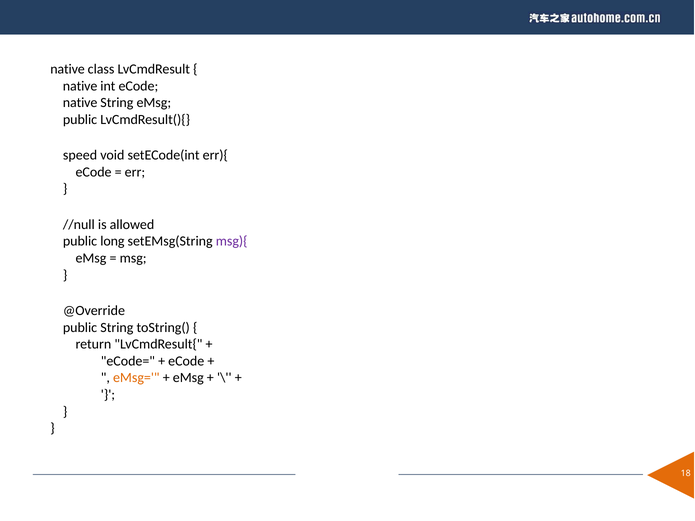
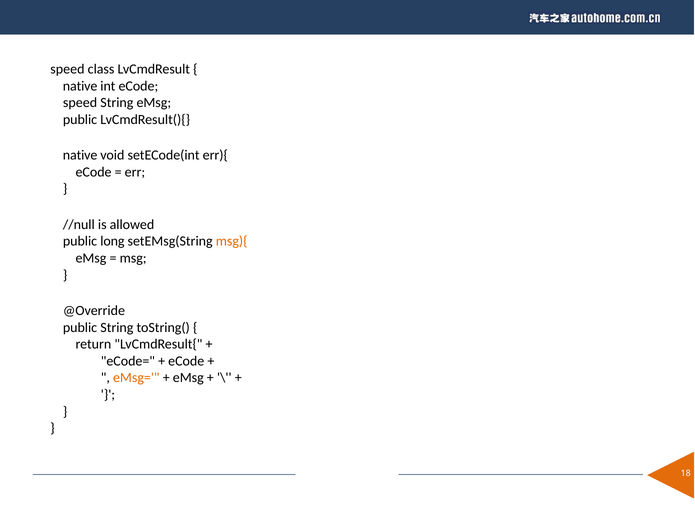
native at (68, 69): native -> speed
native at (80, 103): native -> speed
speed at (80, 155): speed -> native
msg){ colour: purple -> orange
